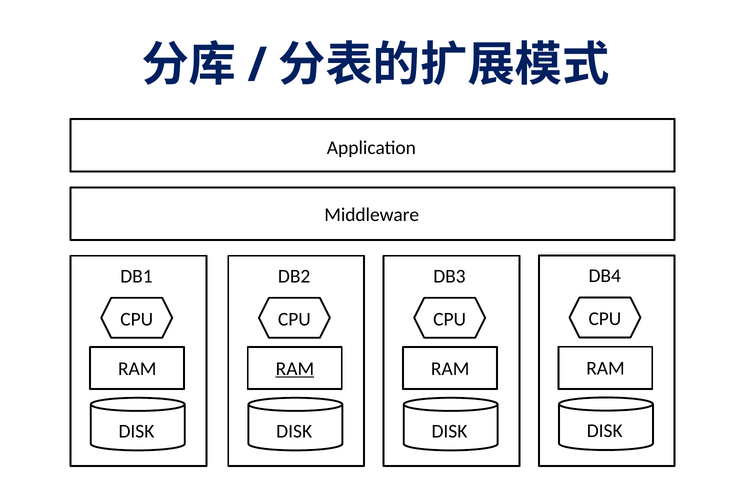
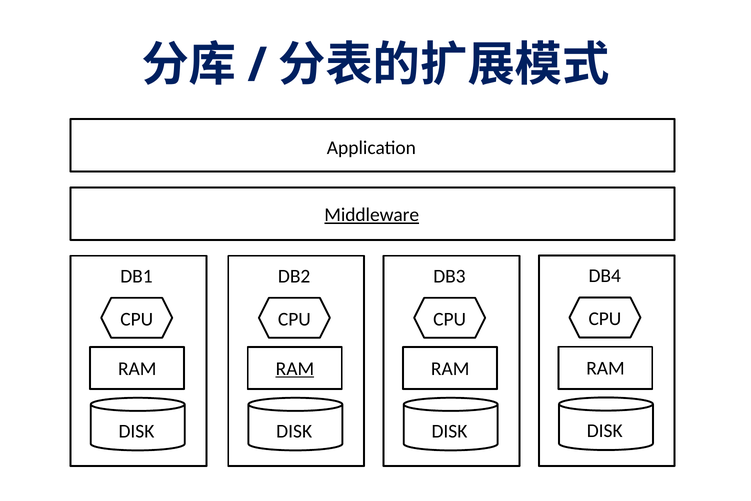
Middleware underline: none -> present
